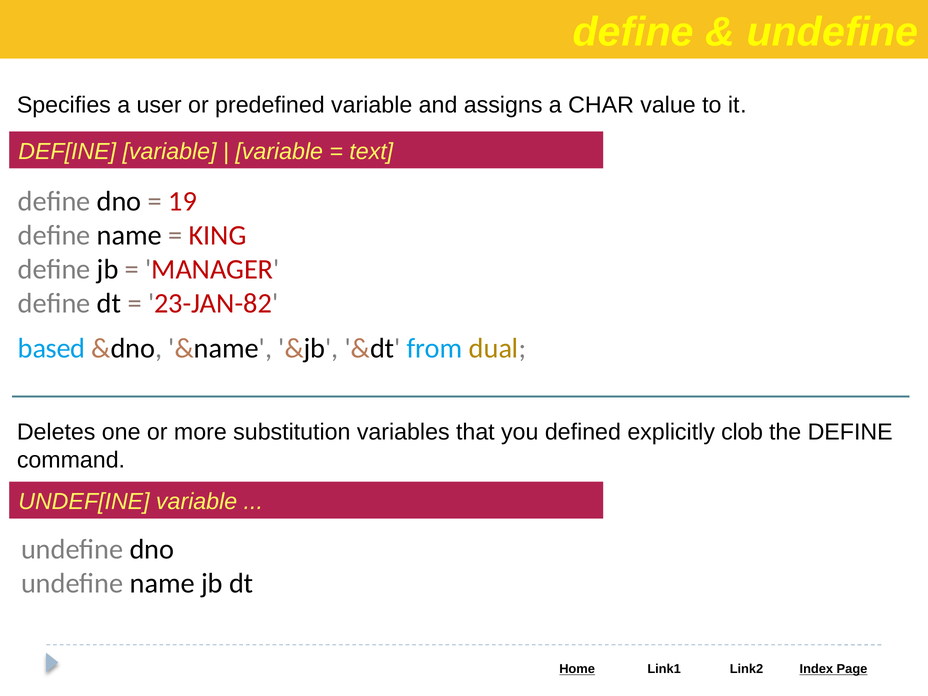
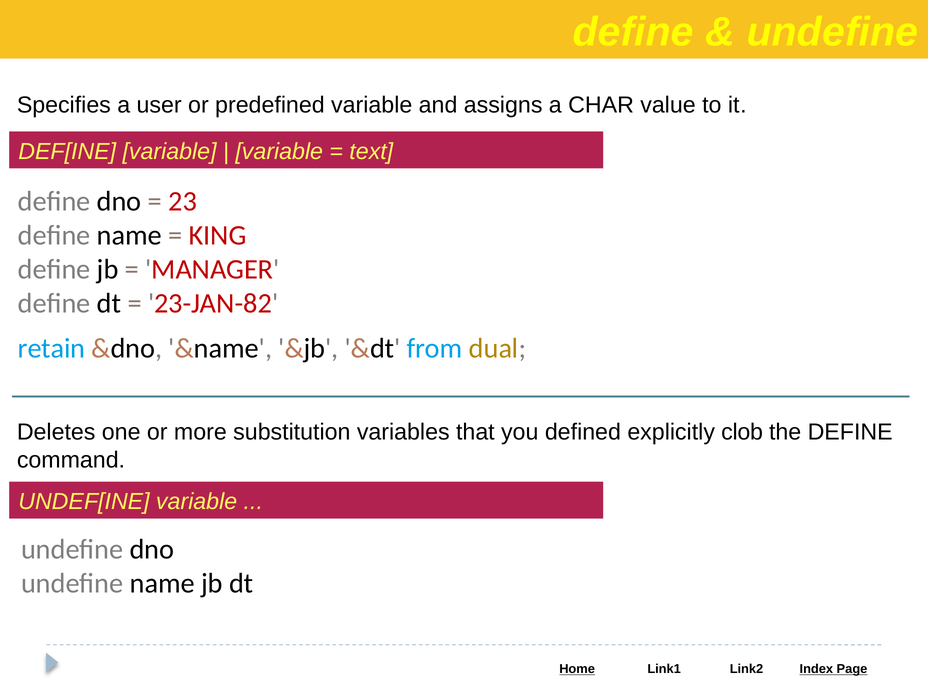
19: 19 -> 23
based: based -> retain
